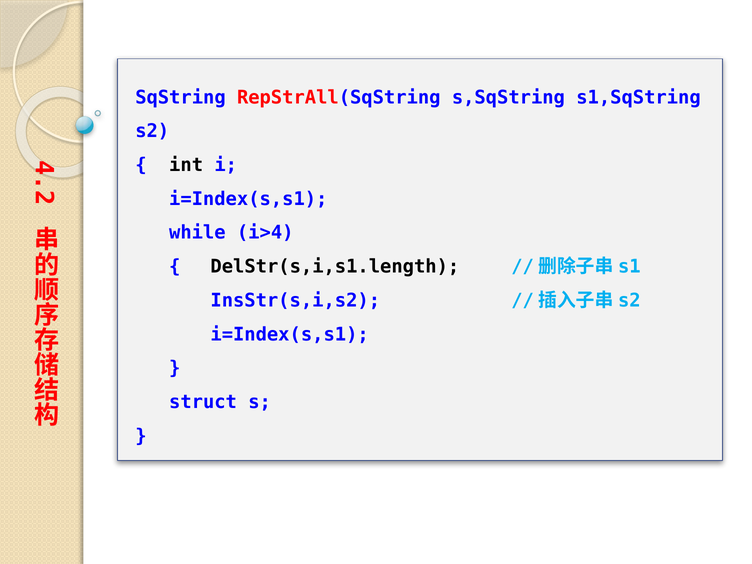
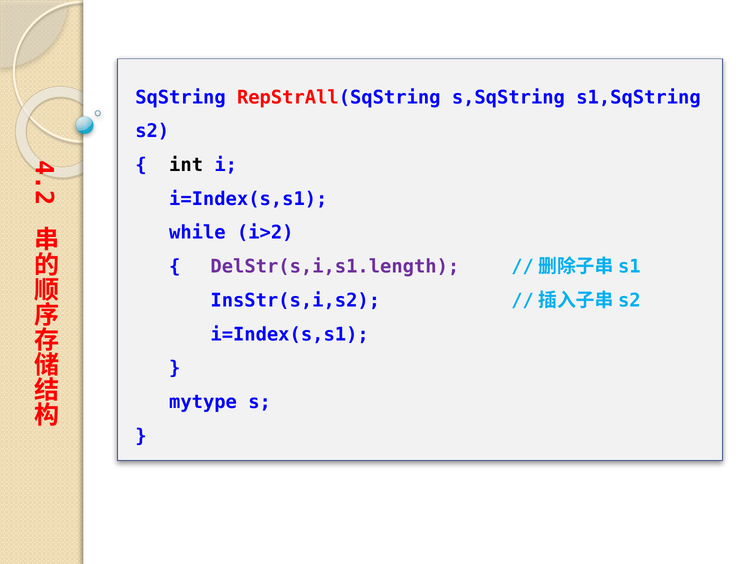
i>4: i>4 -> i>2
DelStr(s,i,s1.length colour: black -> purple
struct: struct -> mytype
